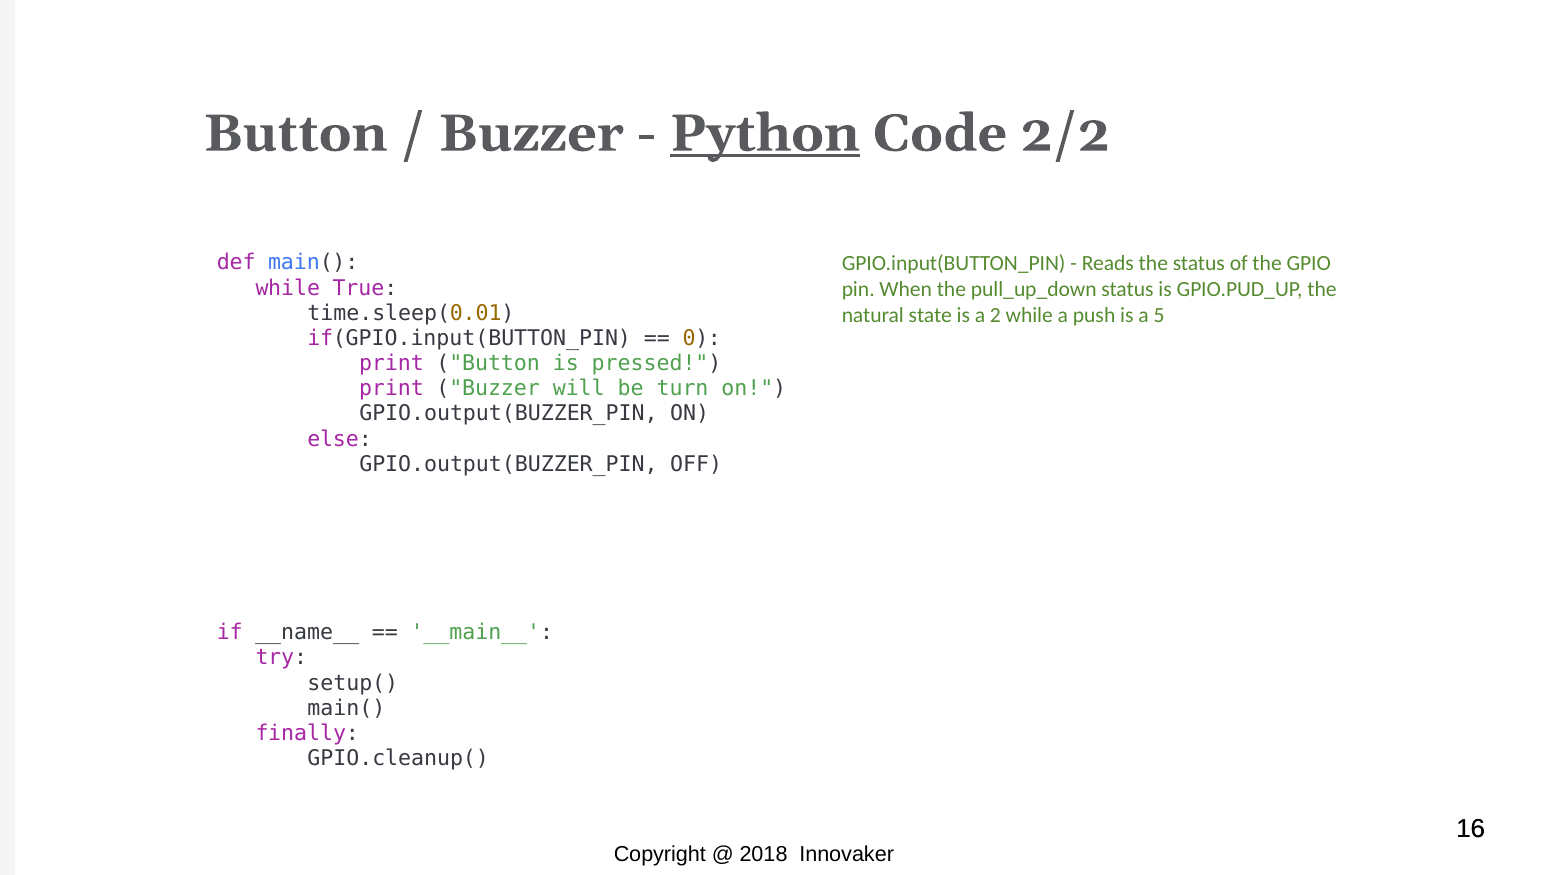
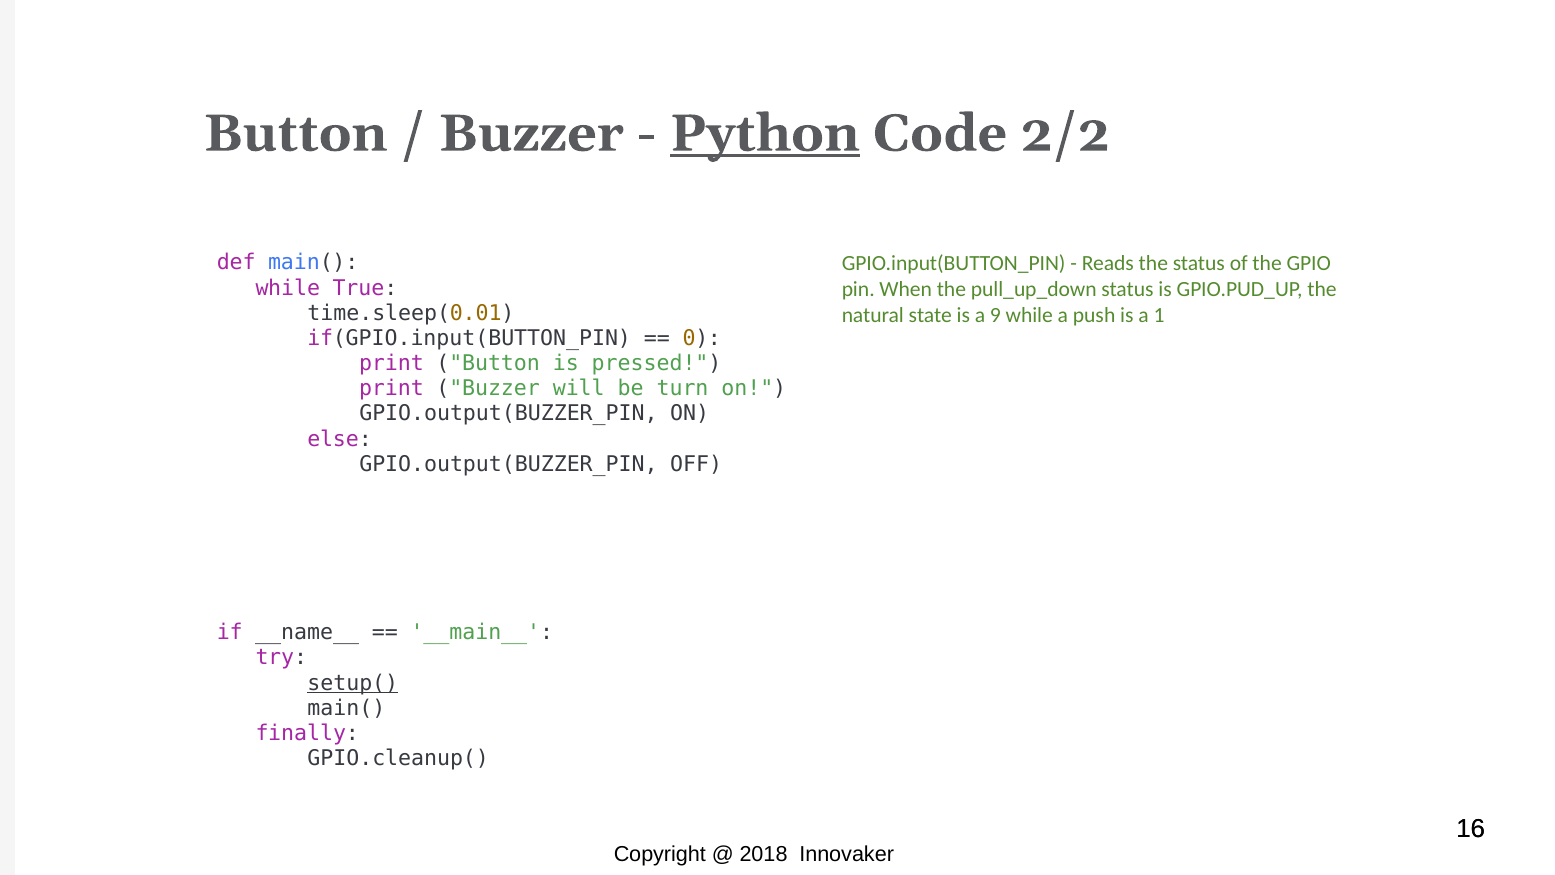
2: 2 -> 9
5: 5 -> 1
setup( underline: none -> present
